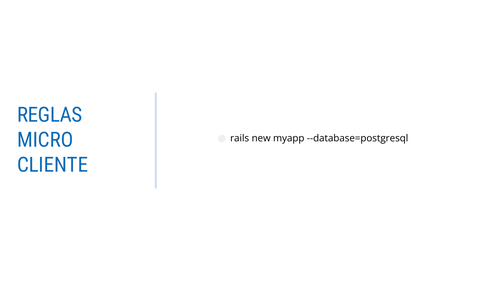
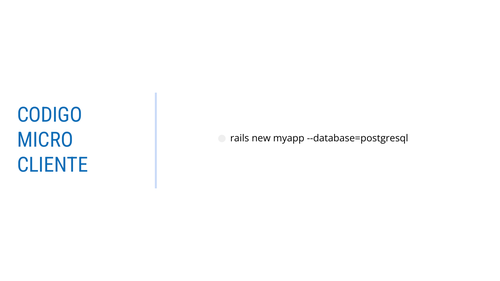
REGLAS: REGLAS -> CODIGO
